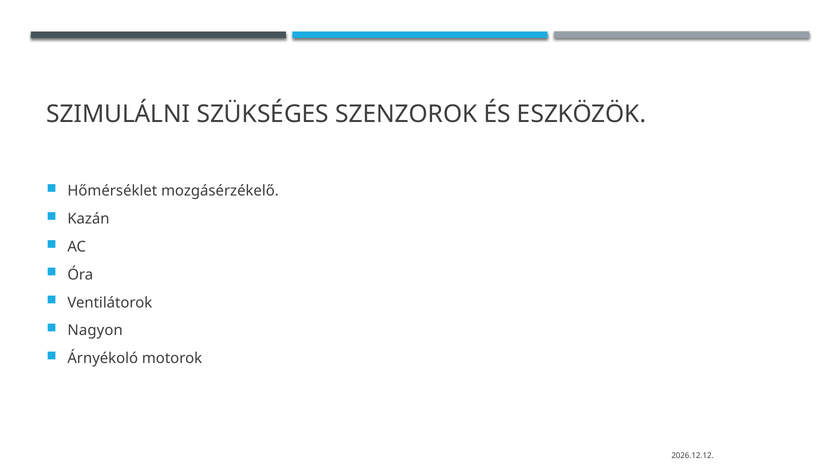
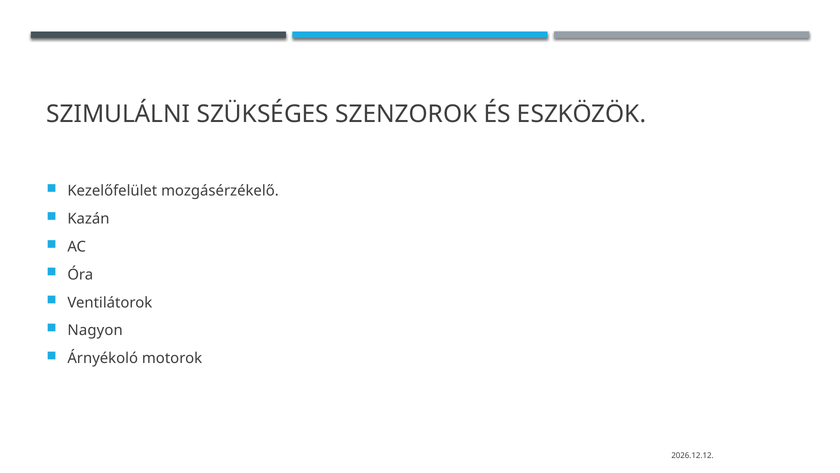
Hőmérséklet: Hőmérséklet -> Kezelőfelület
